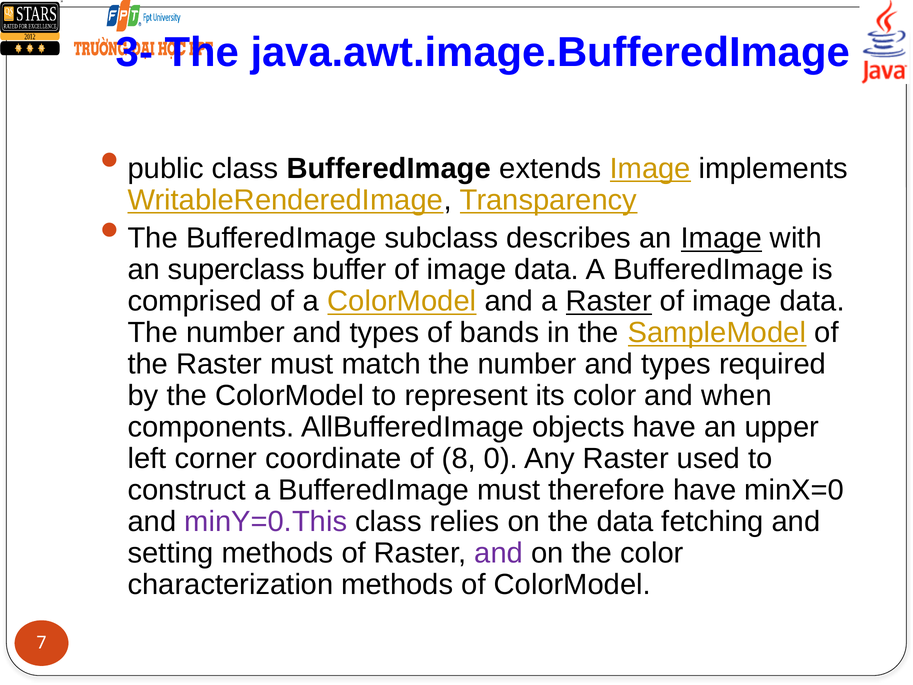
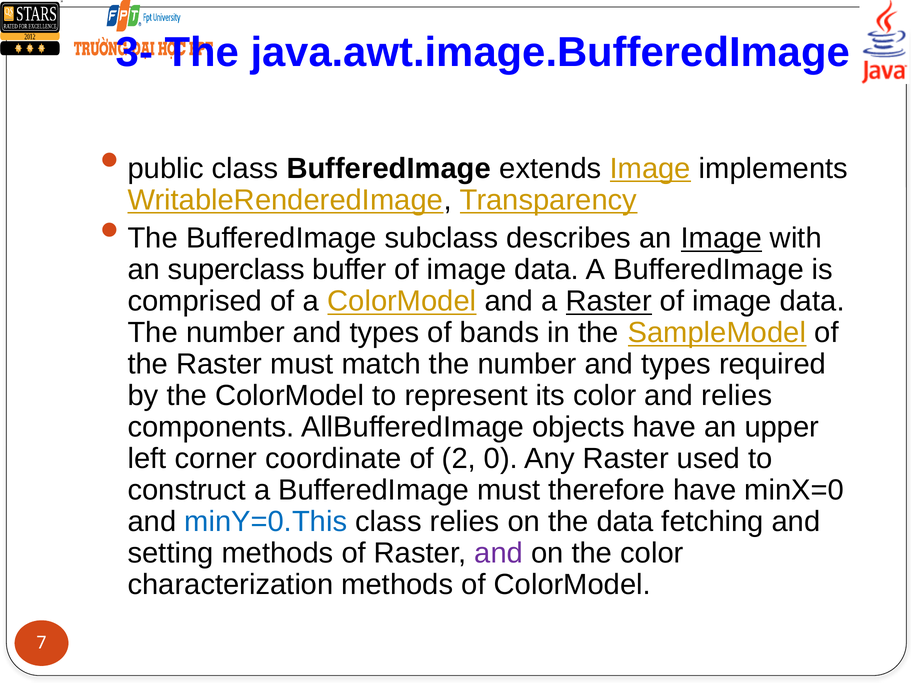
and when: when -> relies
8: 8 -> 2
minY=0.This colour: purple -> blue
